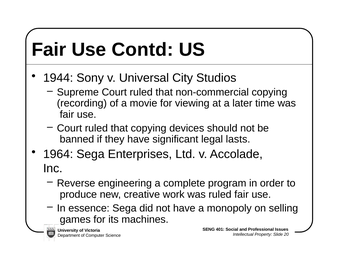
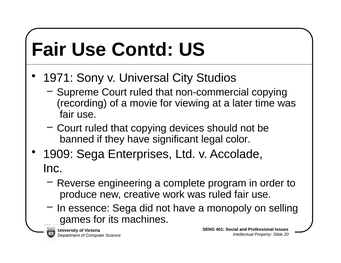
1944: 1944 -> 1971
lasts: lasts -> color
1964: 1964 -> 1909
